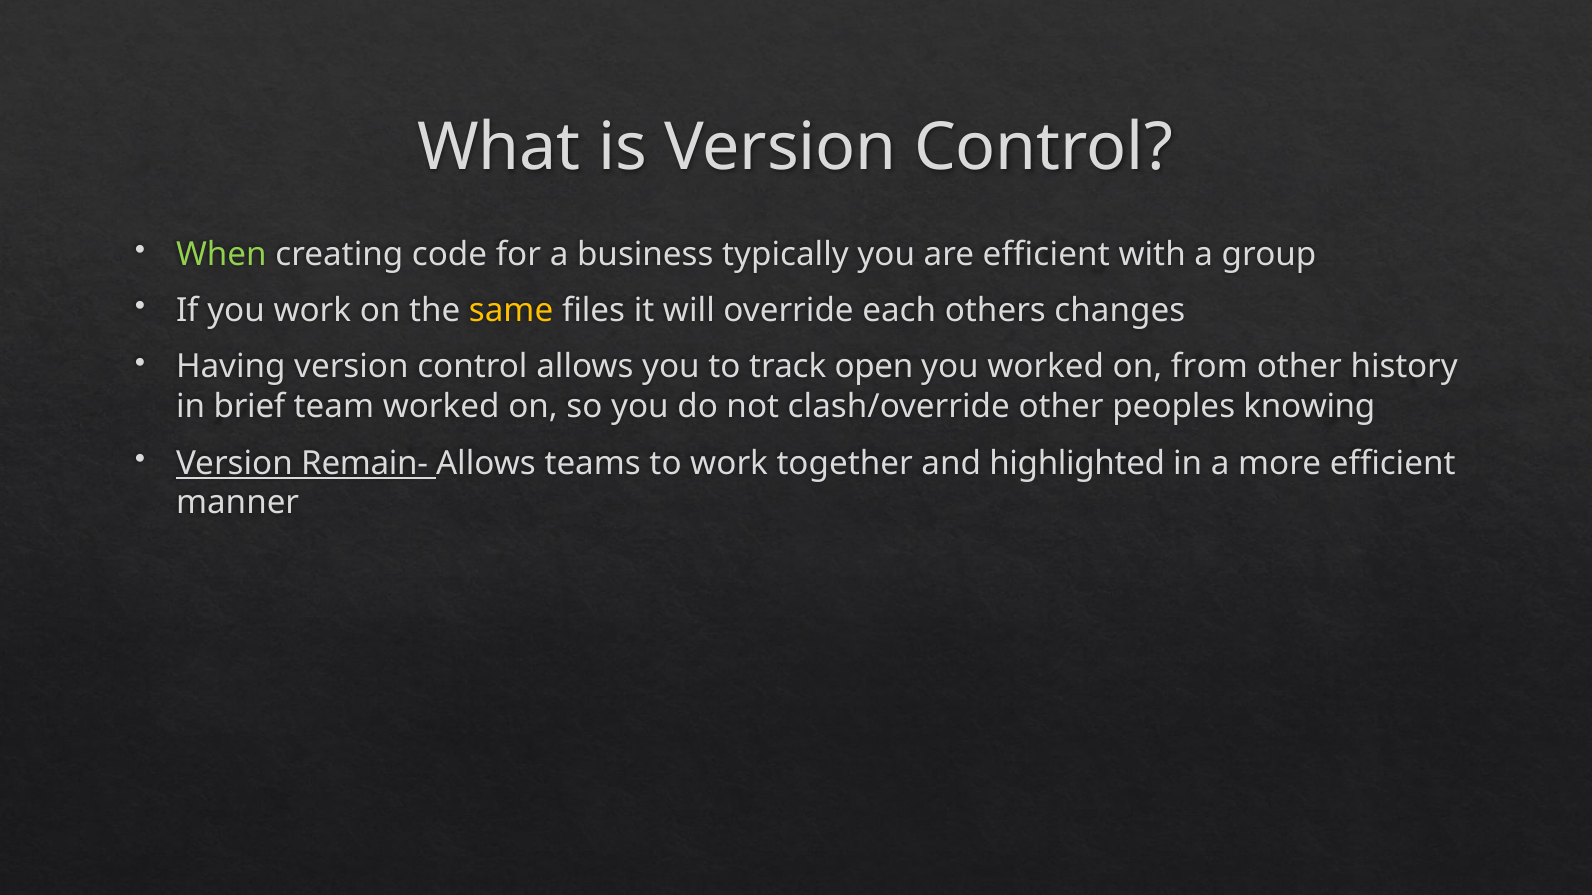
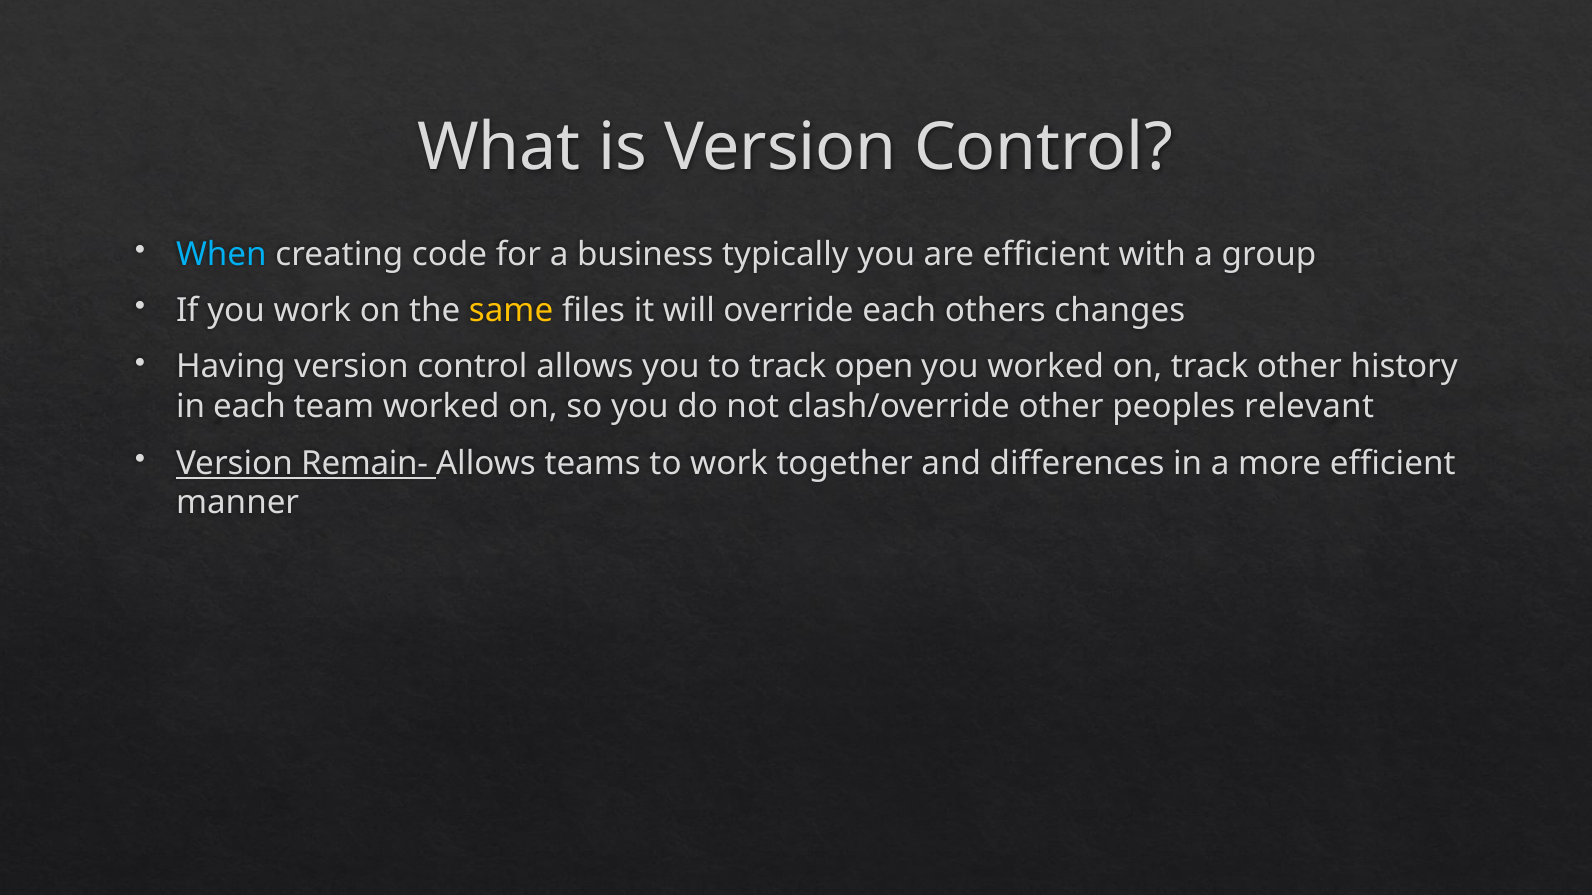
When colour: light green -> light blue
on from: from -> track
in brief: brief -> each
knowing: knowing -> relevant
highlighted: highlighted -> differences
